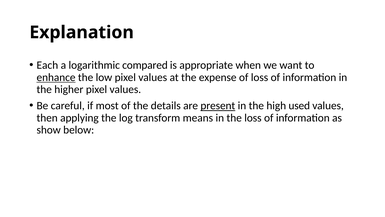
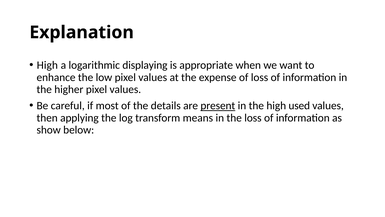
Each at (47, 65): Each -> High
compared: compared -> displaying
enhance underline: present -> none
